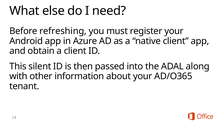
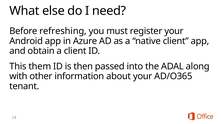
silent: silent -> them
